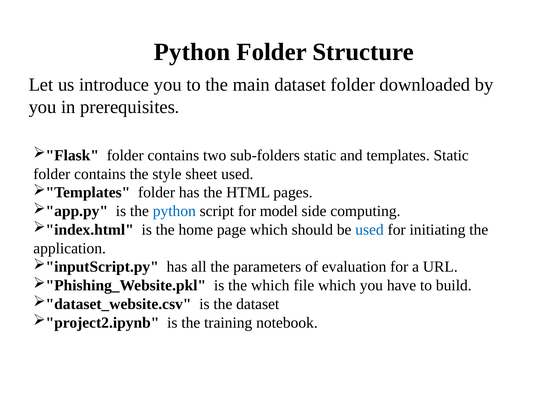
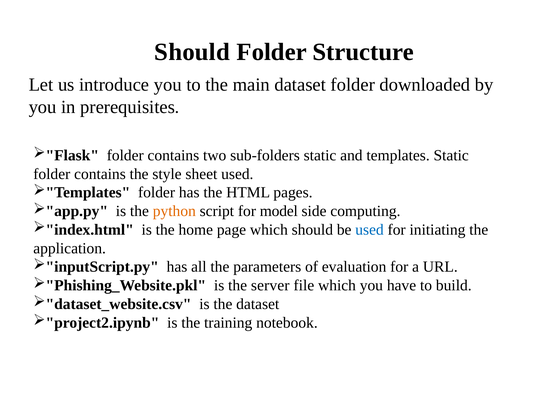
Python at (192, 52): Python -> Should
python at (174, 211) colour: blue -> orange
the which: which -> server
